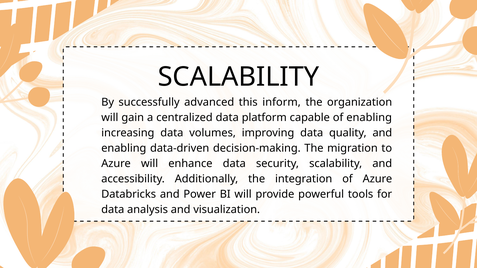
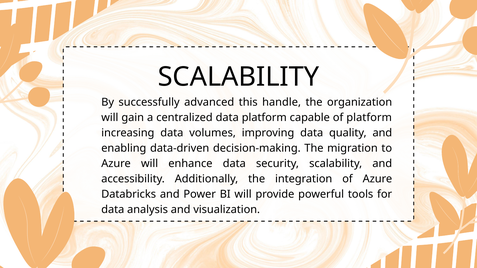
inform: inform -> handle
of enabling: enabling -> platform
